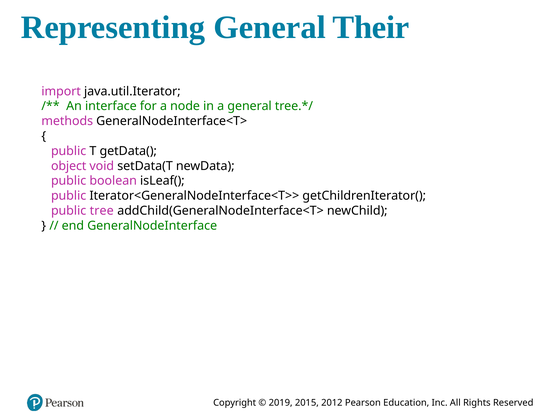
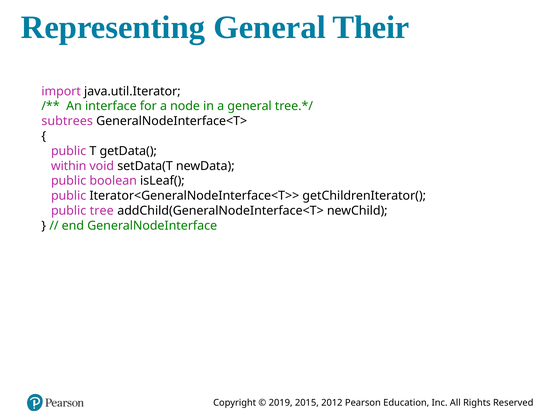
methods: methods -> subtrees
object: object -> within
